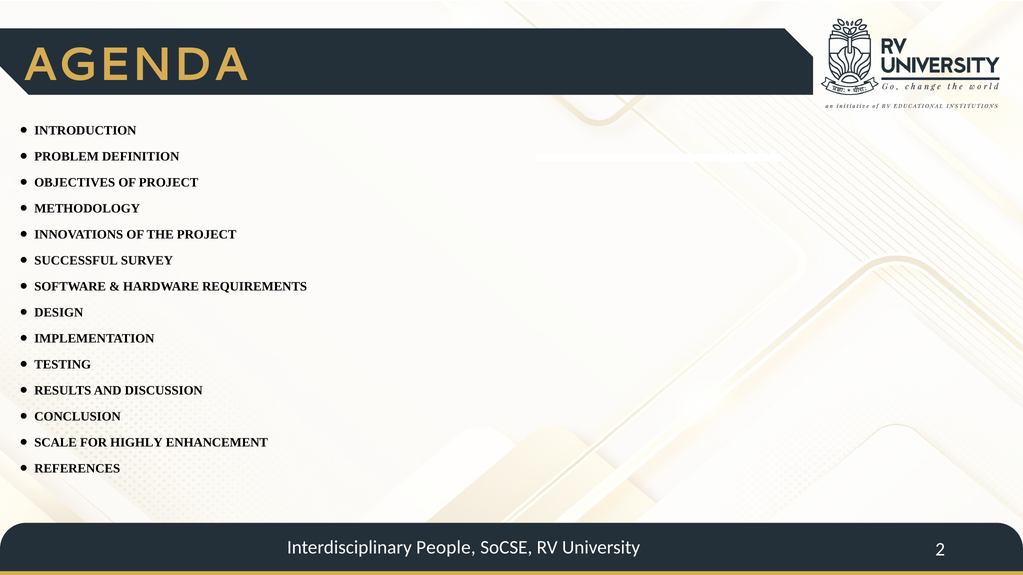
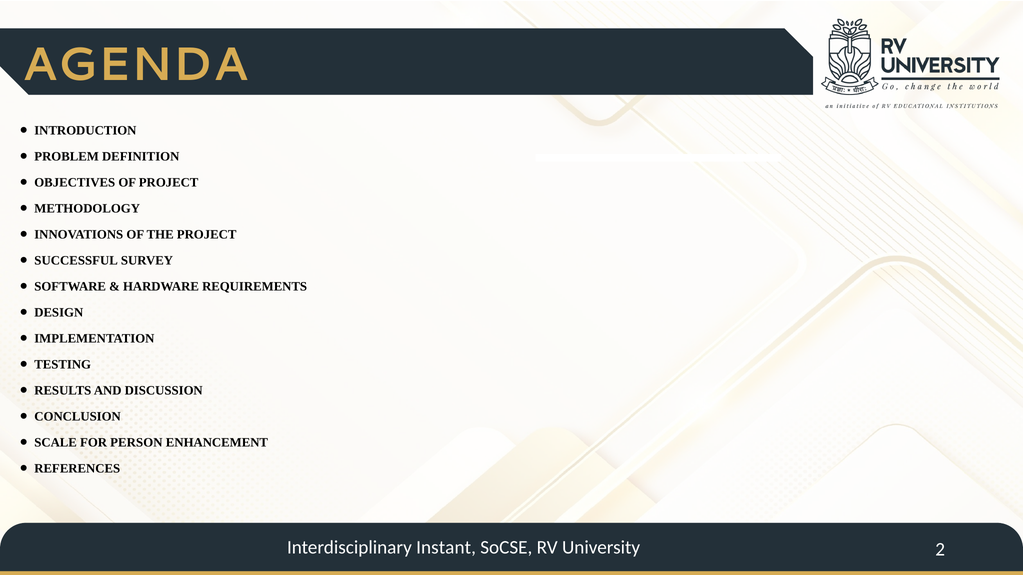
HIGHLY: HIGHLY -> PERSON
People: People -> Instant
